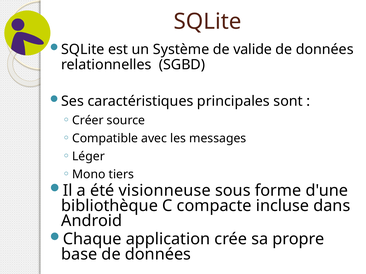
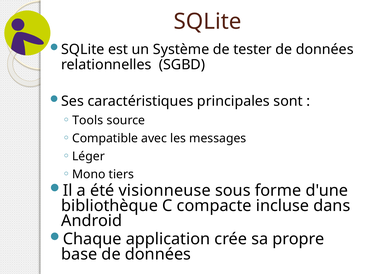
valide: valide -> tester
Créer: Créer -> Tools
